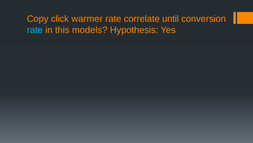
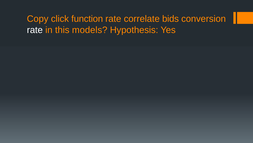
warmer: warmer -> function
until: until -> bids
rate at (35, 30) colour: light blue -> white
